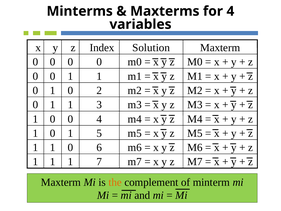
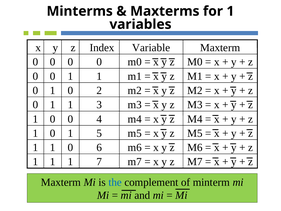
for 4: 4 -> 1
Solution: Solution -> Variable
the colour: orange -> blue
